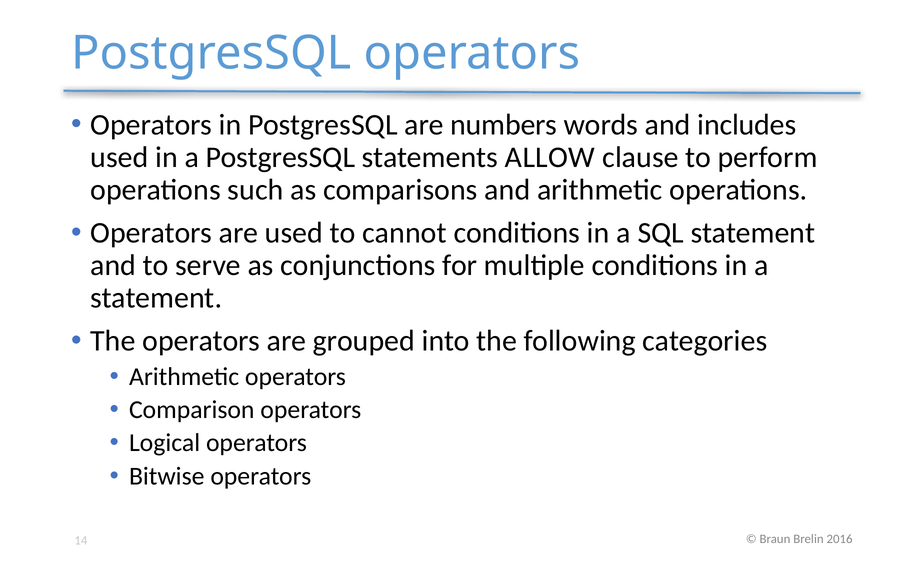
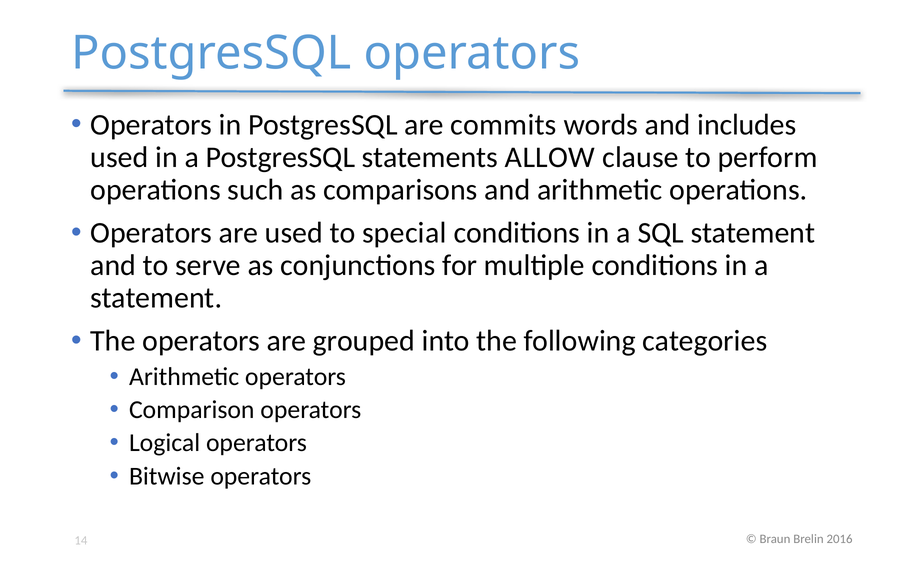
numbers: numbers -> commits
cannot: cannot -> special
